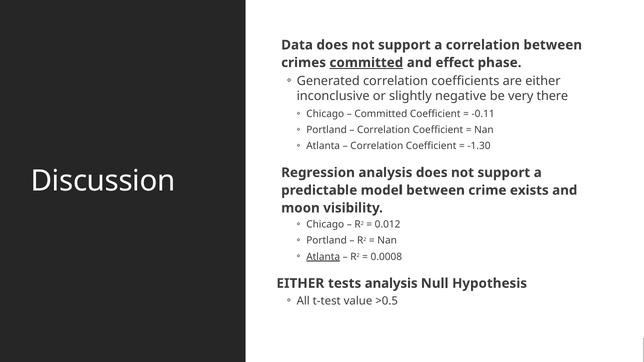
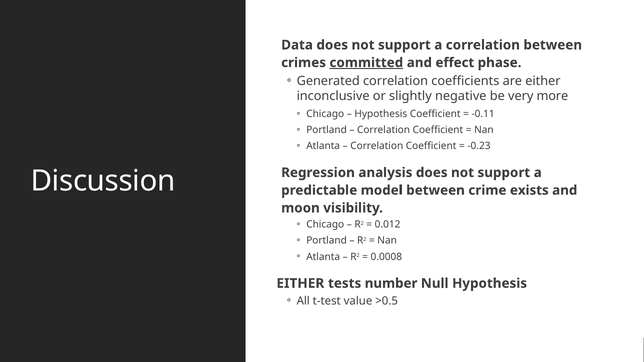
there: there -> more
Committed at (381, 114): Committed -> Hypothesis
-1.30: -1.30 -> -0.23
Atlanta at (323, 257) underline: present -> none
tests analysis: analysis -> number
